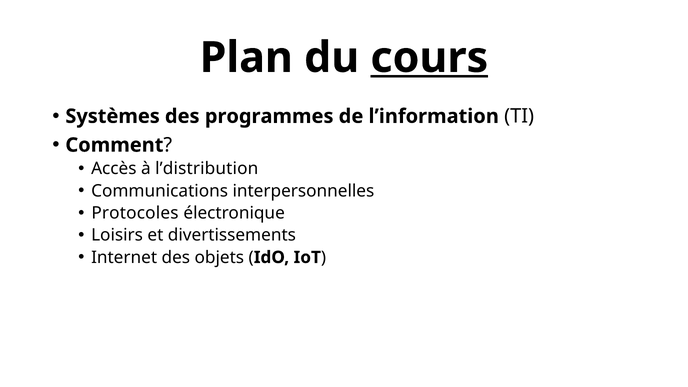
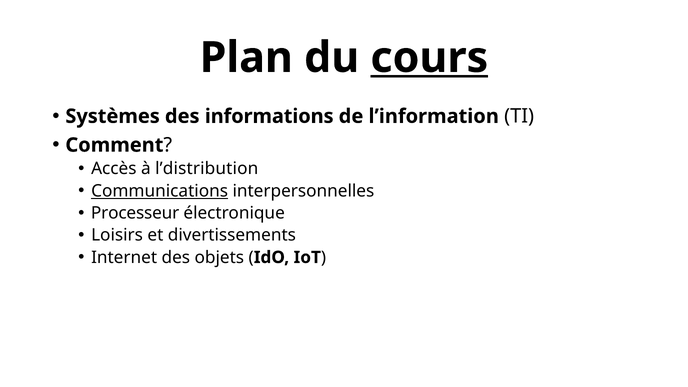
programmes: programmes -> informations
Communications underline: none -> present
Protocoles: Protocoles -> Processeur
